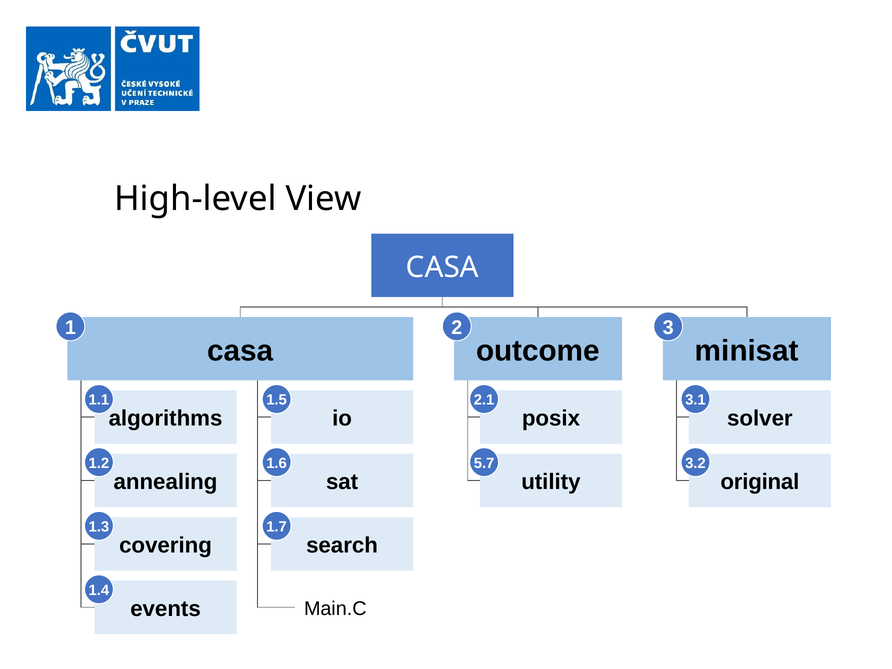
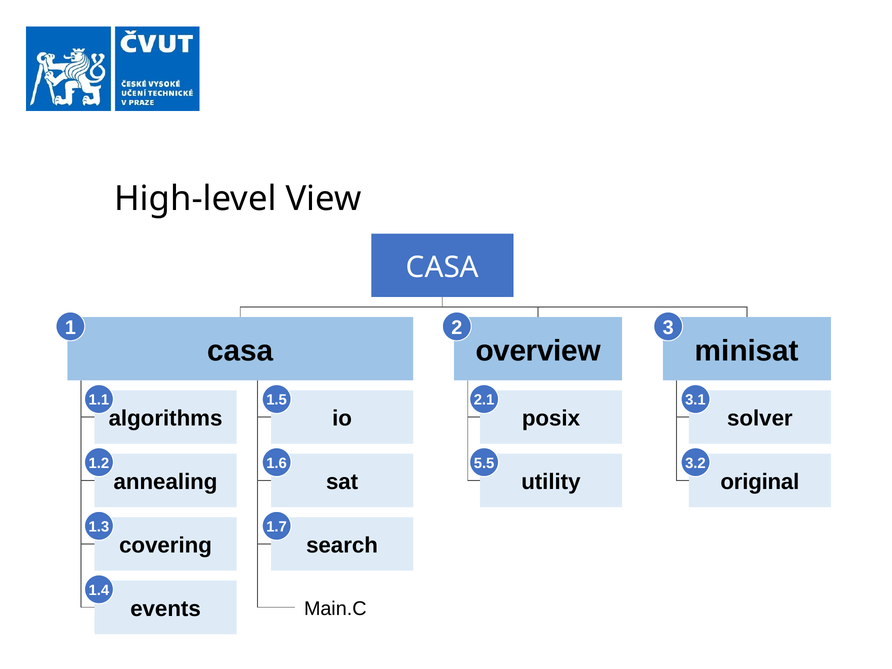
outcome: outcome -> overview
5.7: 5.7 -> 5.5
